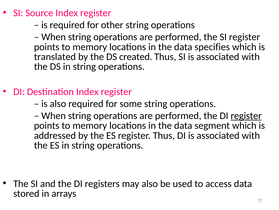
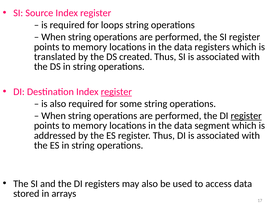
other: other -> loops
data specifies: specifies -> registers
register at (116, 91) underline: none -> present
